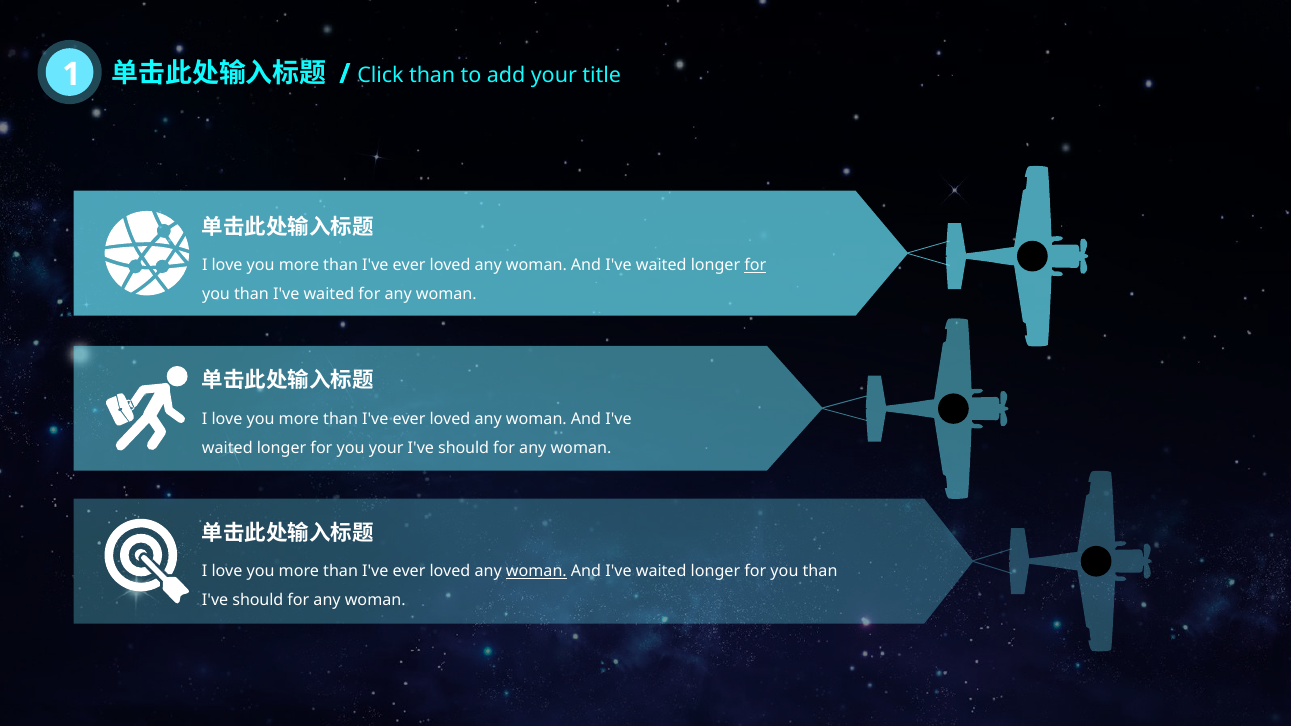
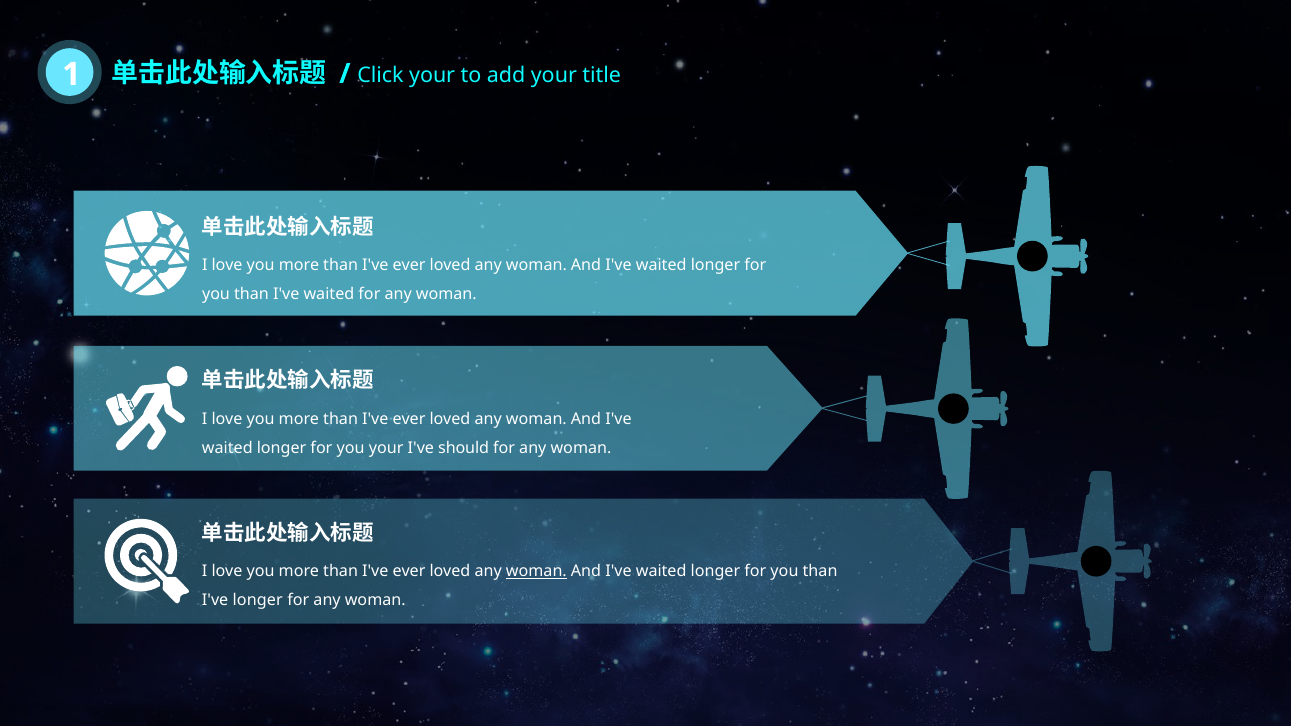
Click than: than -> your
for at (755, 266) underline: present -> none
should at (258, 601): should -> longer
